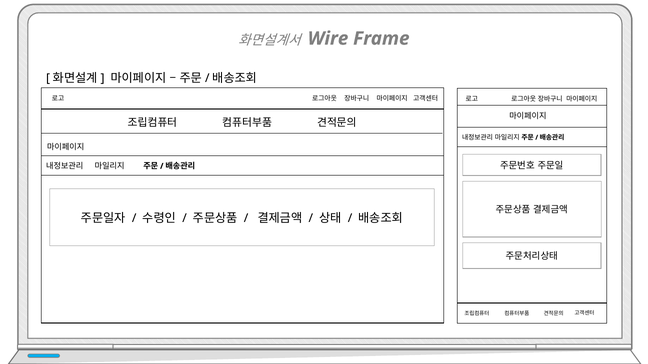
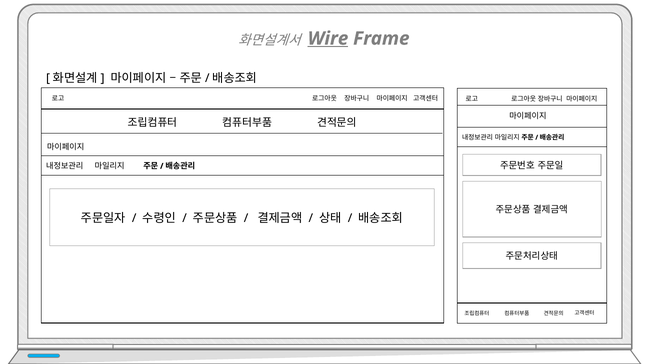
Wire underline: none -> present
